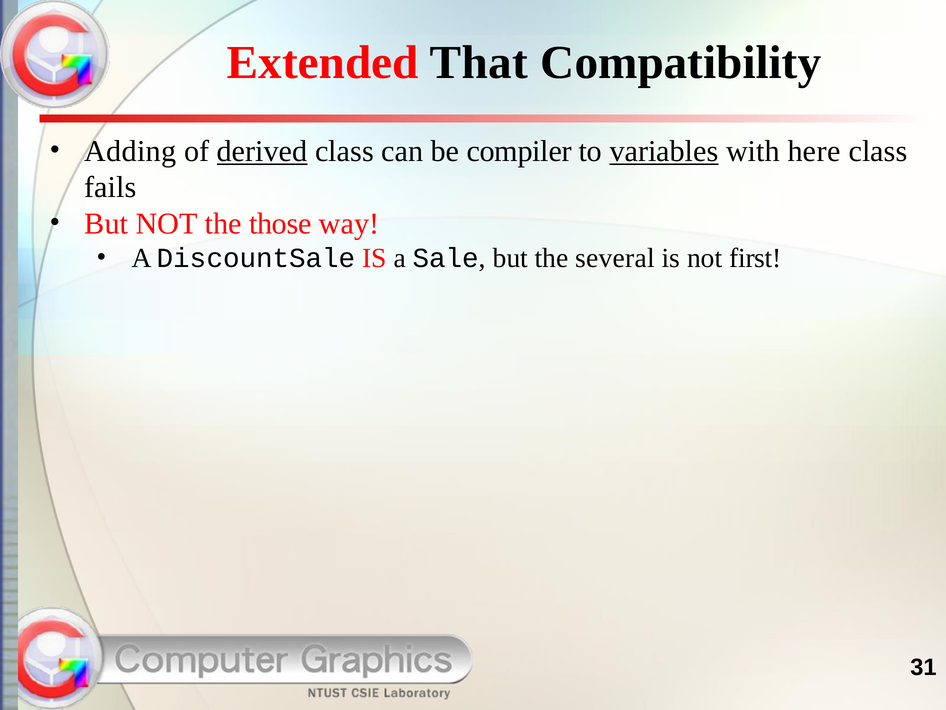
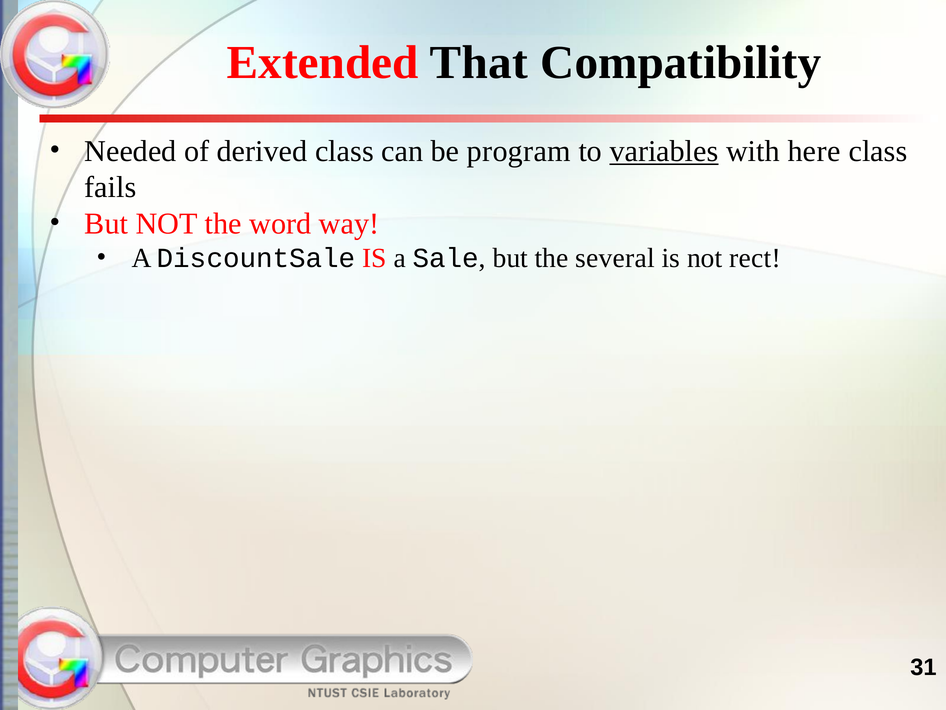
Adding: Adding -> Needed
derived underline: present -> none
compiler: compiler -> program
those: those -> word
first: first -> rect
